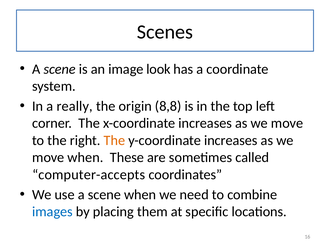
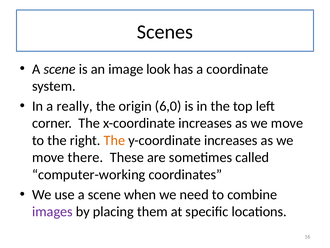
8,8: 8,8 -> 6,0
move when: when -> there
computer-accepts: computer-accepts -> computer-working
images colour: blue -> purple
